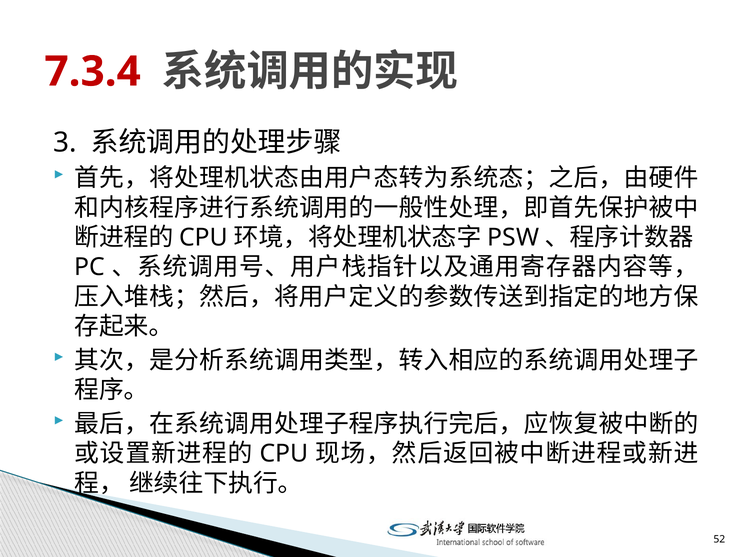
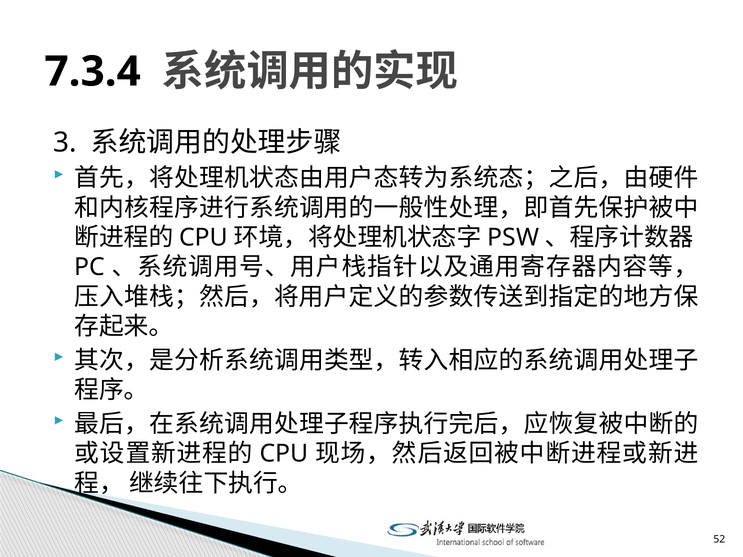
7.3.4 colour: red -> black
